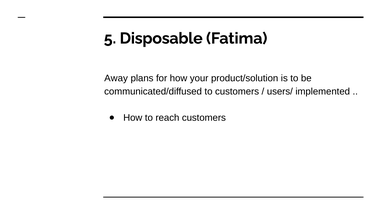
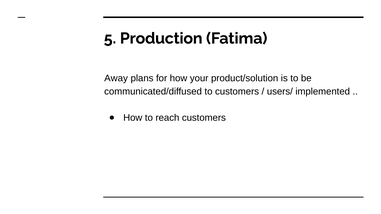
Disposable: Disposable -> Production
